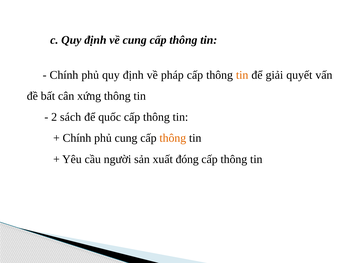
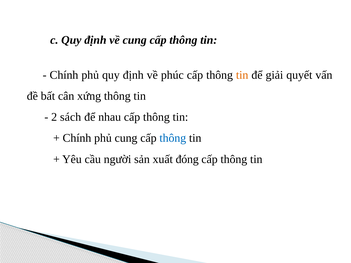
pháp: pháp -> phúc
quốc: quốc -> nhau
thông at (173, 138) colour: orange -> blue
